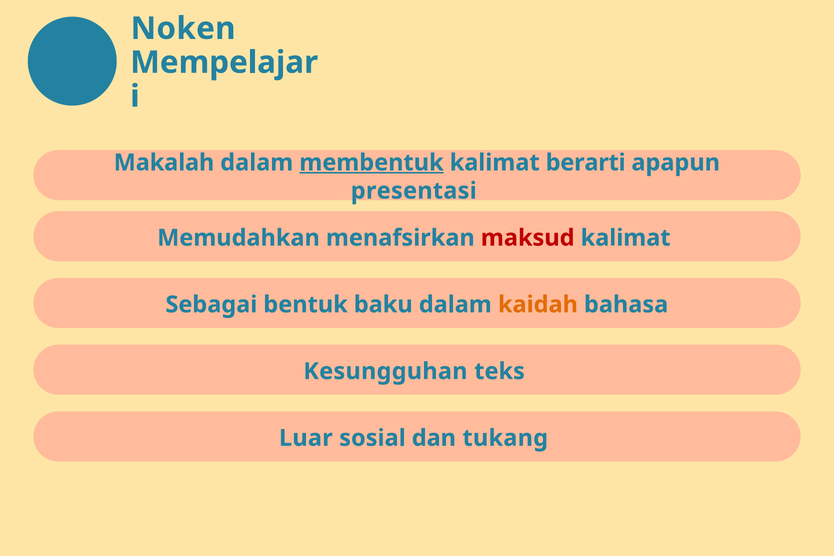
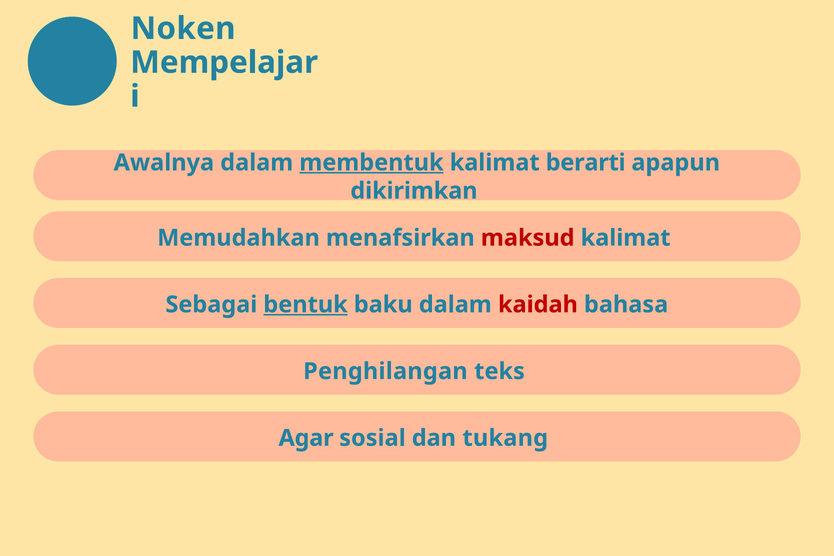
Makalah: Makalah -> Awalnya
presentasi: presentasi -> dikirimkan
bentuk underline: none -> present
kaidah colour: orange -> red
Kesungguhan: Kesungguhan -> Penghilangan
Luar: Luar -> Agar
